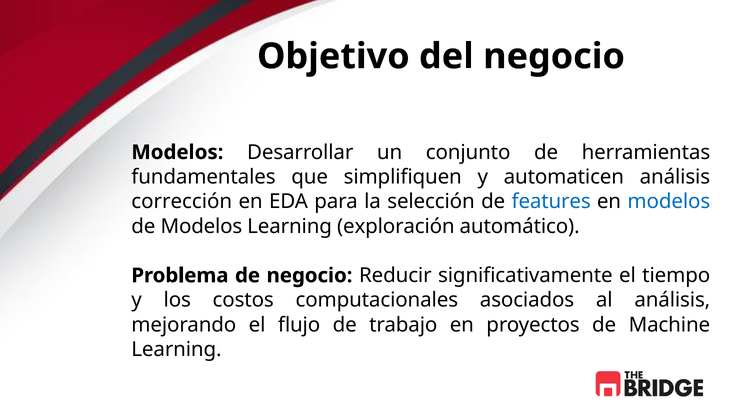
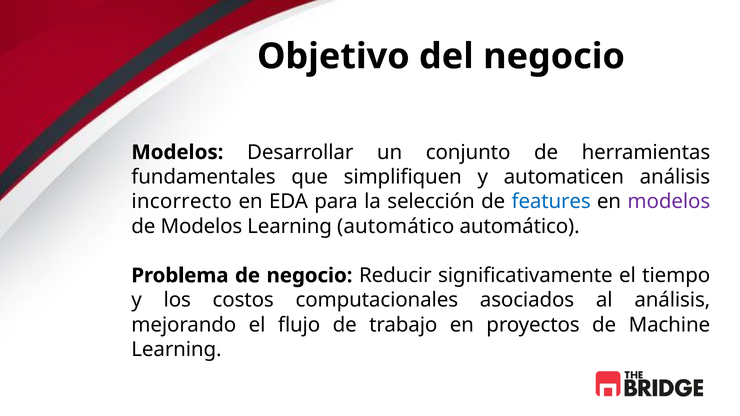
corrección: corrección -> incorrecto
modelos at (669, 202) colour: blue -> purple
Learning exploración: exploración -> automático
